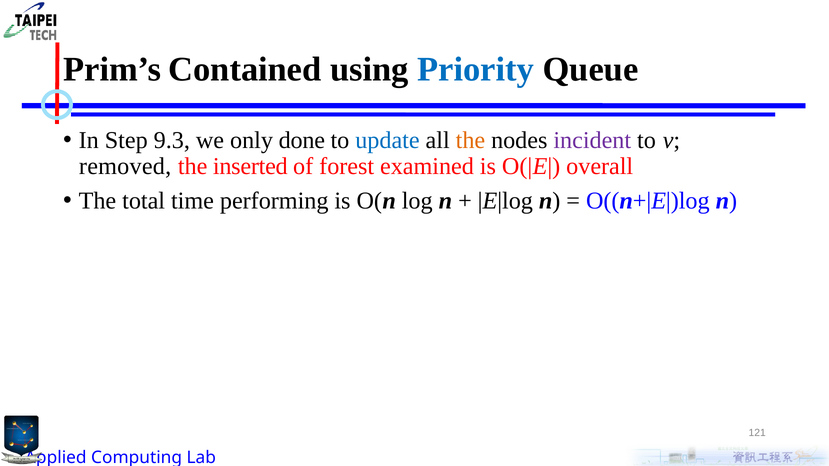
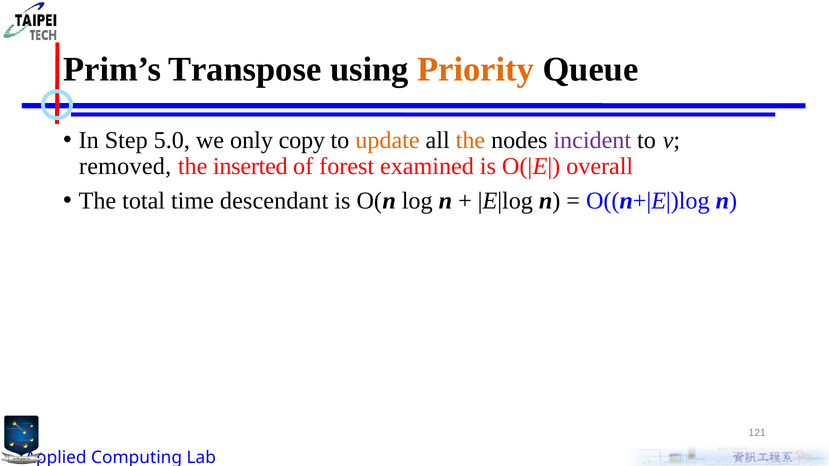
Contained: Contained -> Transpose
Priority colour: blue -> orange
9.3: 9.3 -> 5.0
done: done -> copy
update colour: blue -> orange
performing: performing -> descendant
